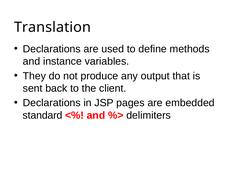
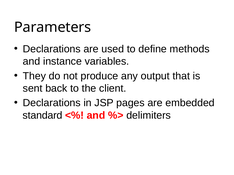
Translation: Translation -> Parameters
